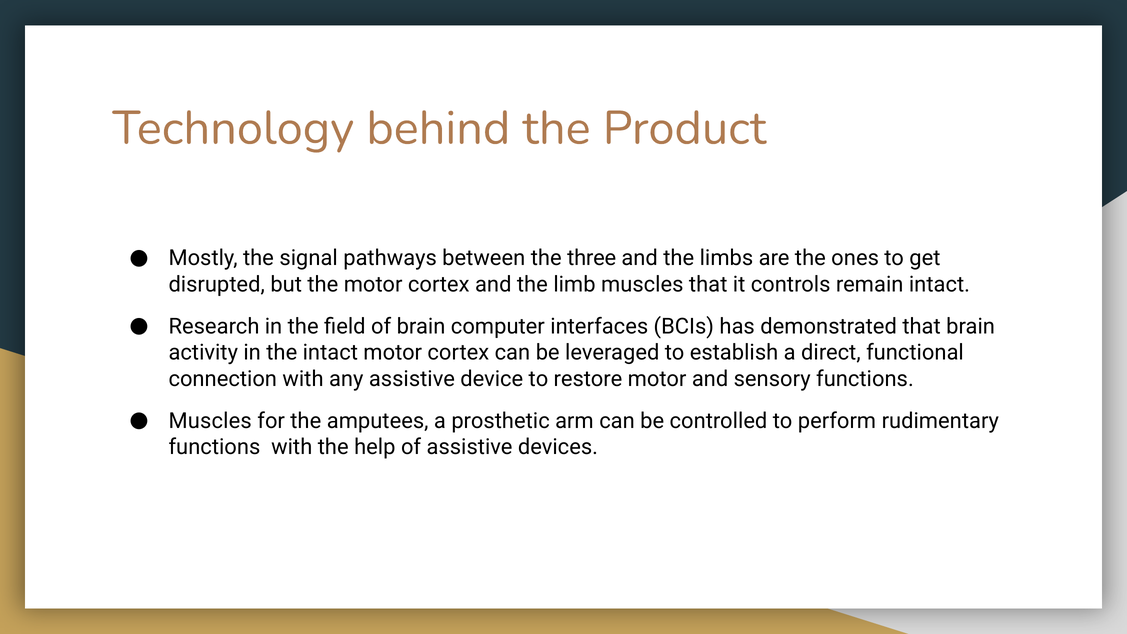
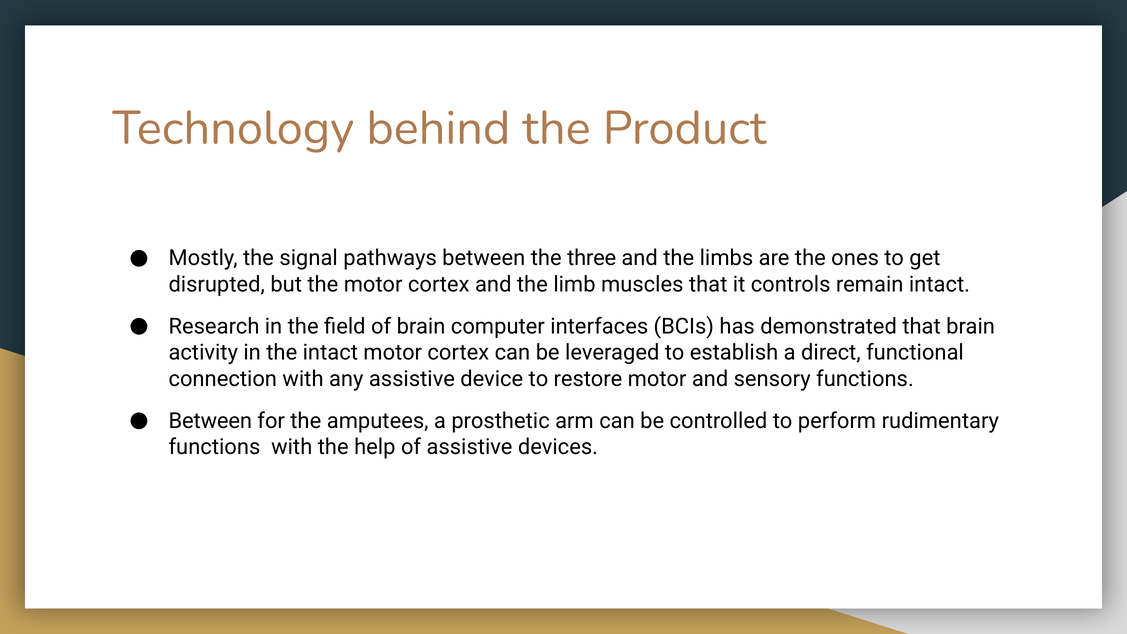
Muscles at (210, 421): Muscles -> Between
